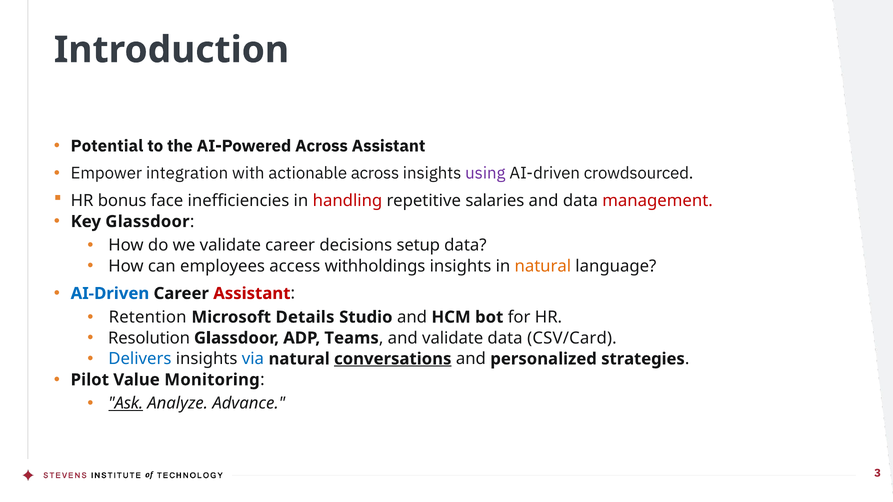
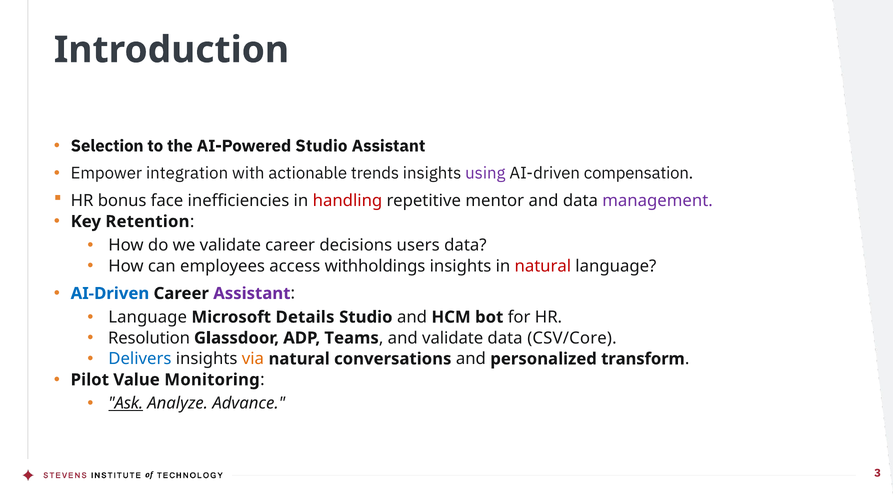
Potential: Potential -> Selection
AI-Powered Across: Across -> Studio
actionable across: across -> trends
crowdsourced: crowdsourced -> compensation
salaries: salaries -> mentor
management colour: red -> purple
Key Glassdoor: Glassdoor -> Retention
setup: setup -> users
natural at (543, 266) colour: orange -> red
Assistant at (252, 294) colour: red -> purple
Retention at (148, 317): Retention -> Language
CSV/Card: CSV/Card -> CSV/Core
via colour: blue -> orange
conversations underline: present -> none
strategies: strategies -> transform
